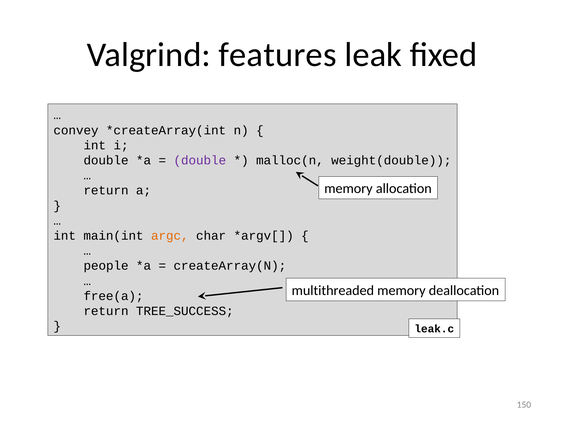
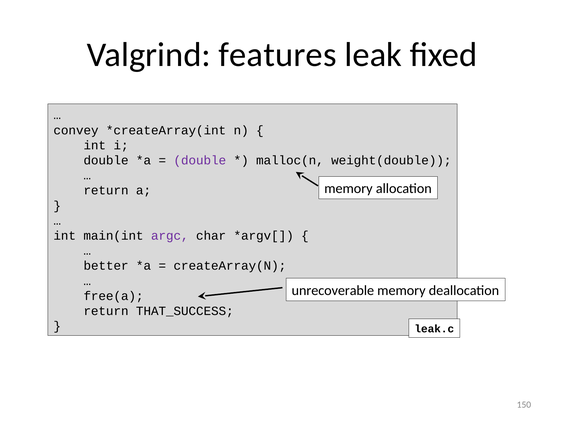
argc colour: orange -> purple
people: people -> better
multithreaded: multithreaded -> unrecoverable
TREE_SUCCESS: TREE_SUCCESS -> THAT_SUCCESS
